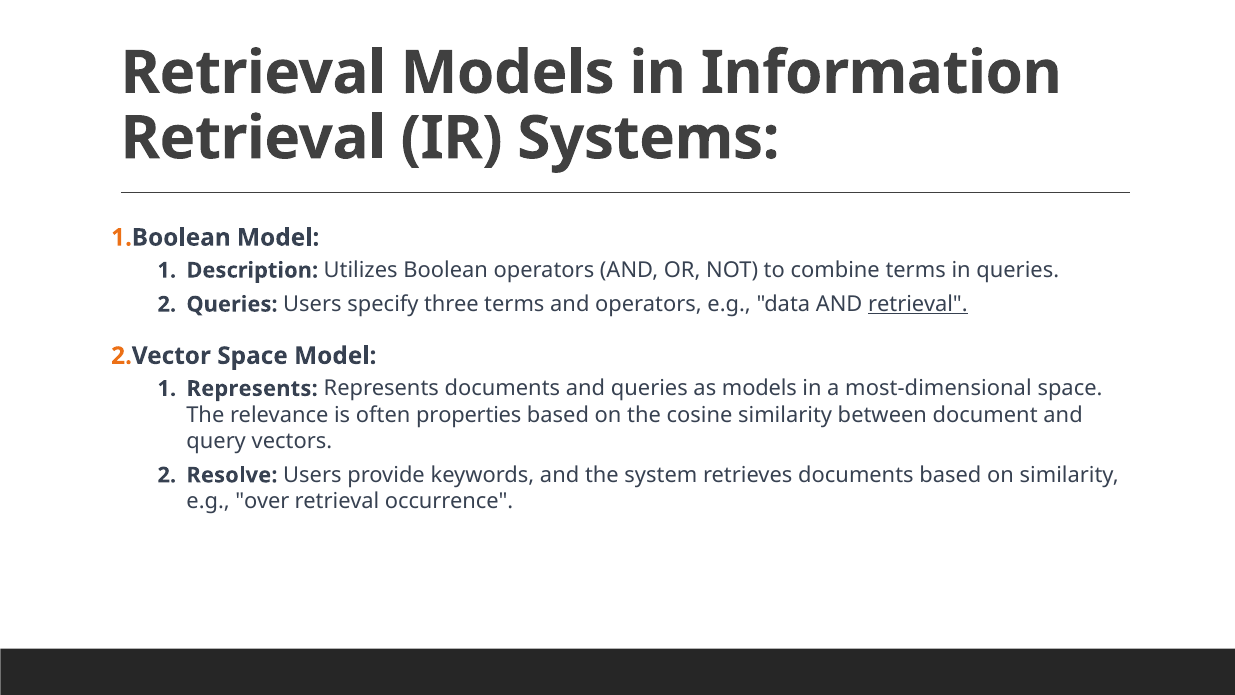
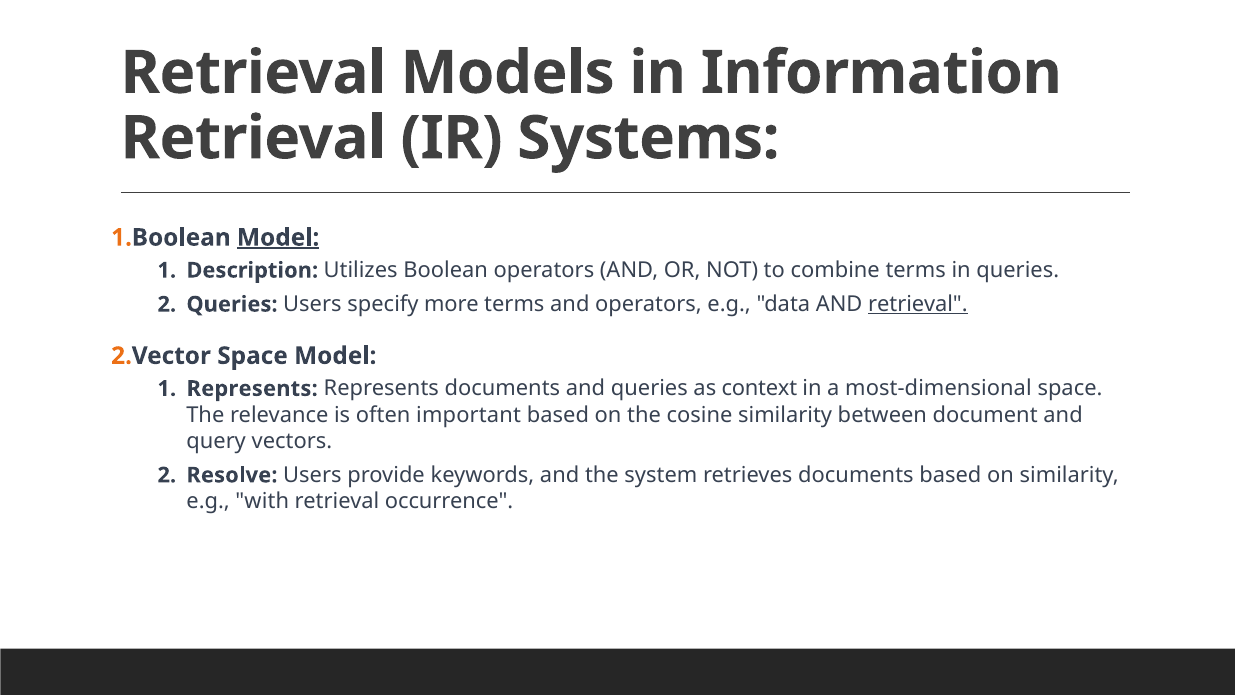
Model at (278, 237) underline: none -> present
three: three -> more
as models: models -> context
properties: properties -> important
over: over -> with
